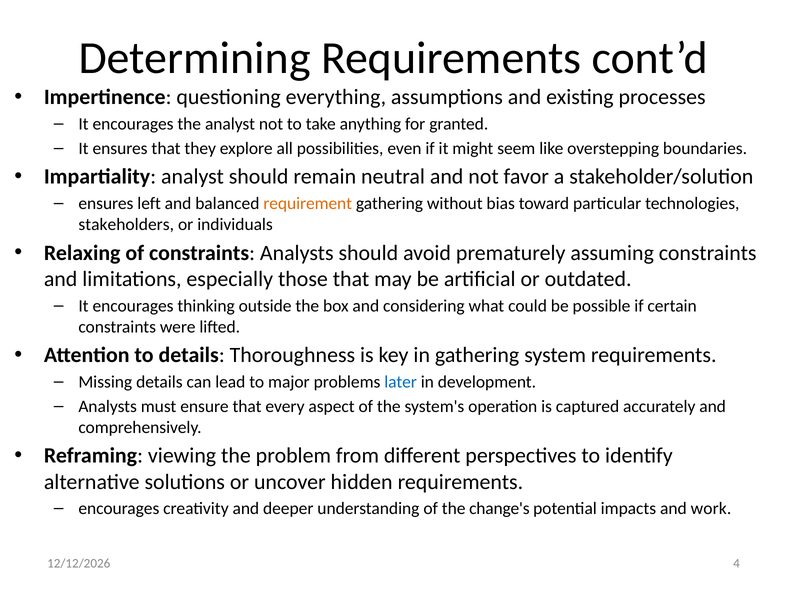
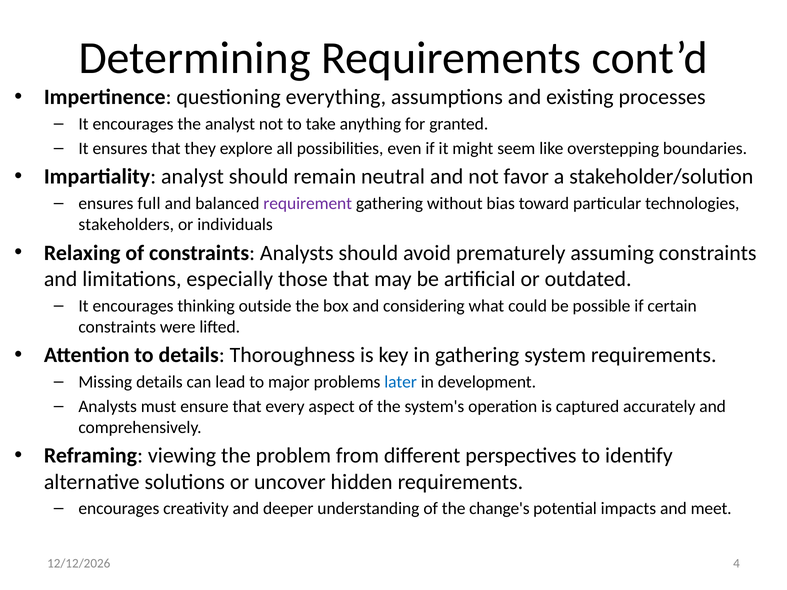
left: left -> full
requirement colour: orange -> purple
work: work -> meet
